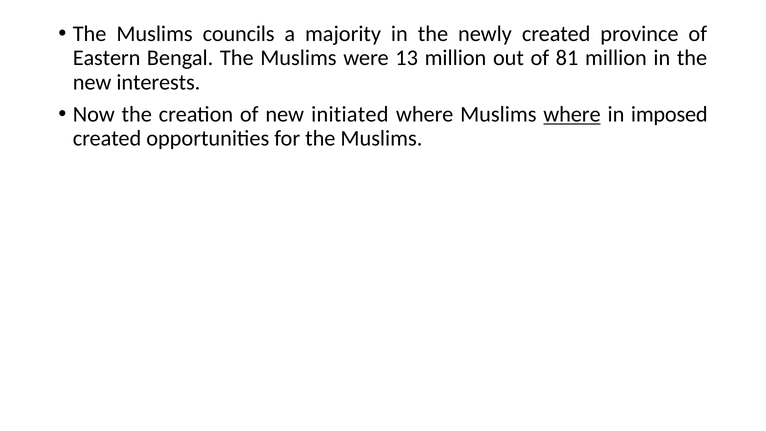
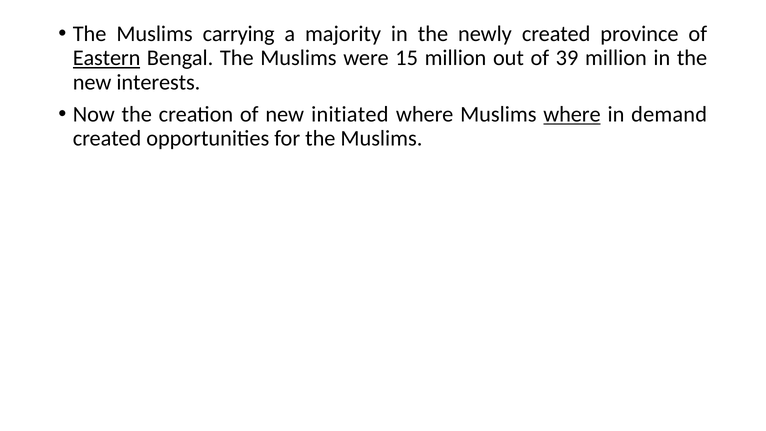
councils: councils -> carrying
Eastern underline: none -> present
13: 13 -> 15
81: 81 -> 39
imposed: imposed -> demand
